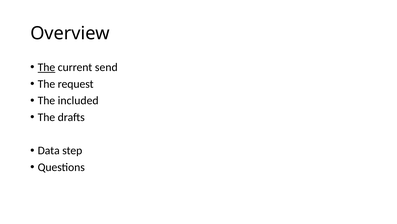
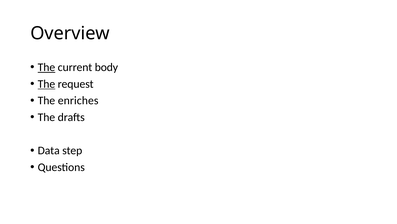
send: send -> body
The at (46, 84) underline: none -> present
included: included -> enriches
